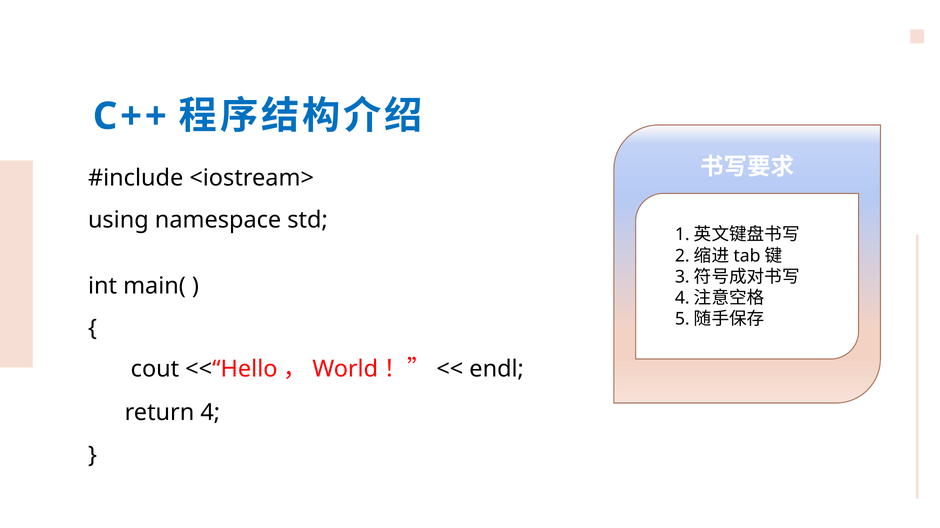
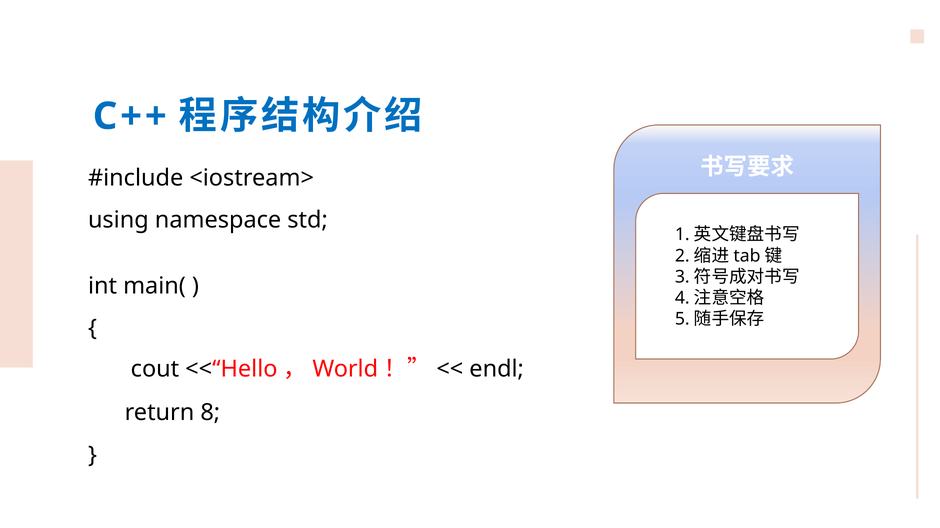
4: 4 -> 8
